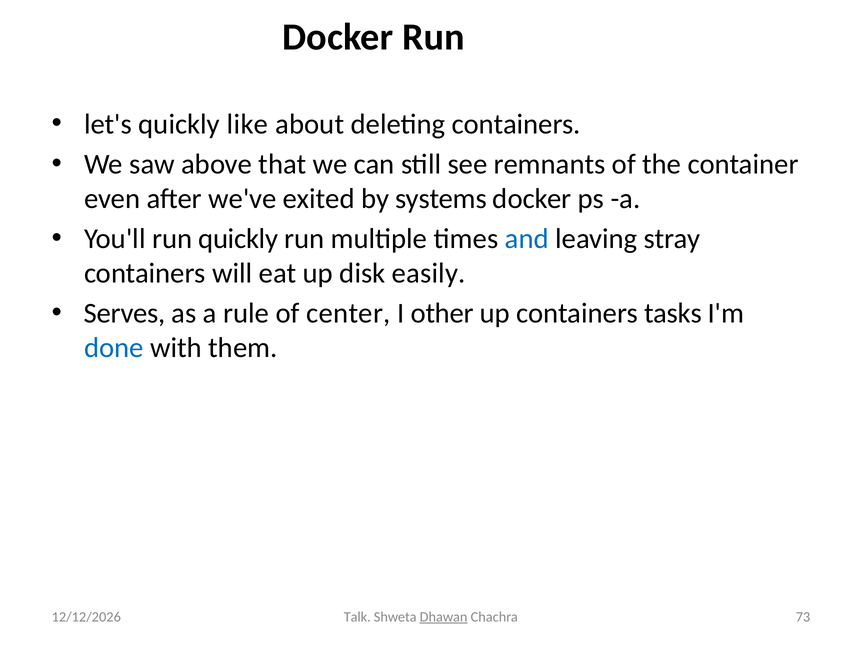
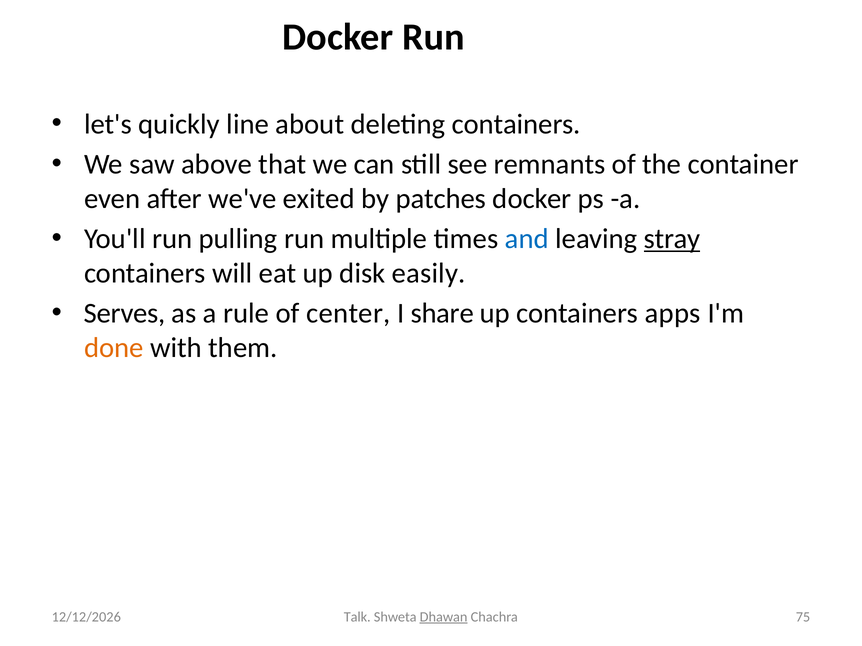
like: like -> line
systems: systems -> patches
run quickly: quickly -> pulling
stray underline: none -> present
other: other -> share
tasks: tasks -> apps
done colour: blue -> orange
73: 73 -> 75
